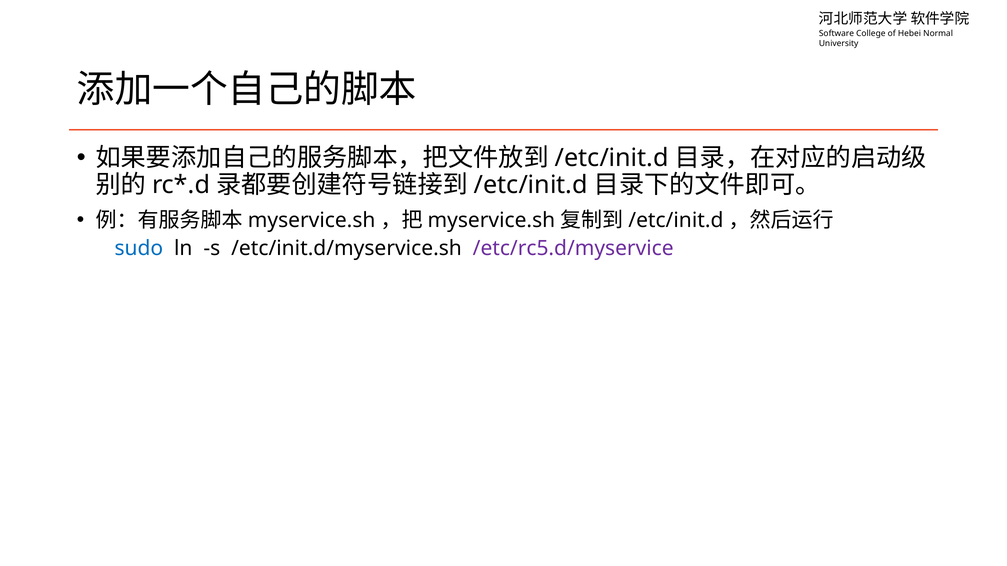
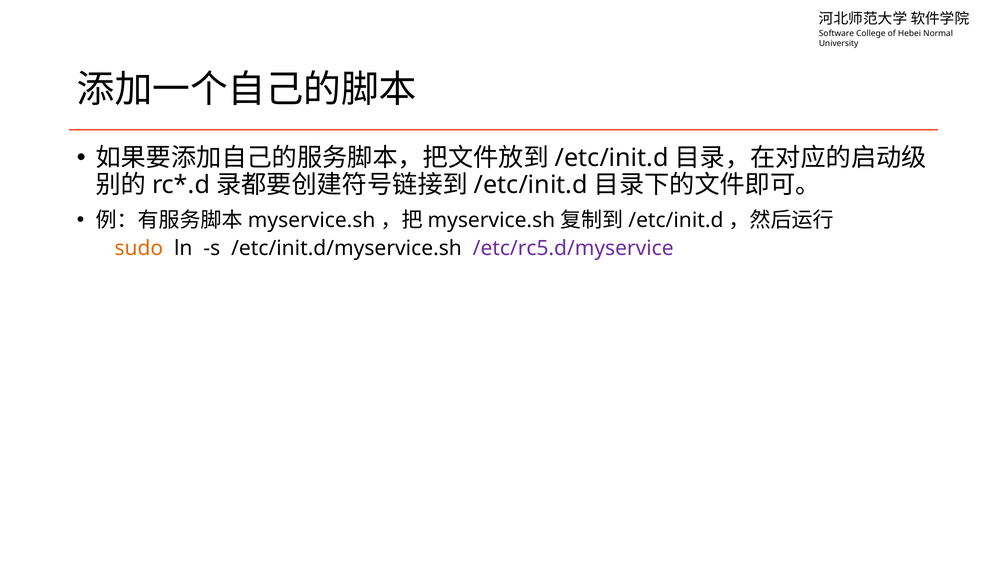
sudo colour: blue -> orange
